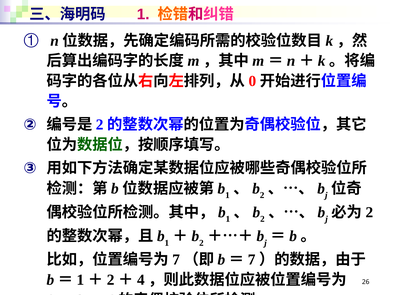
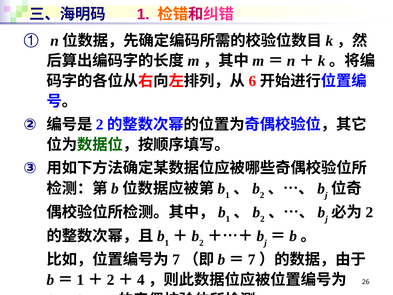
0: 0 -> 6
